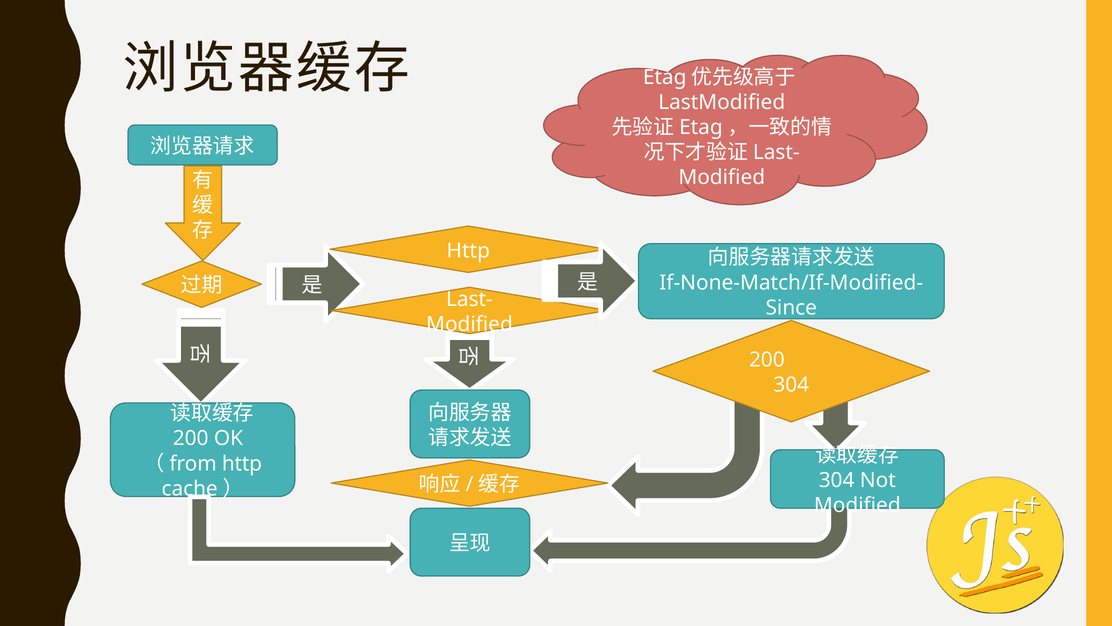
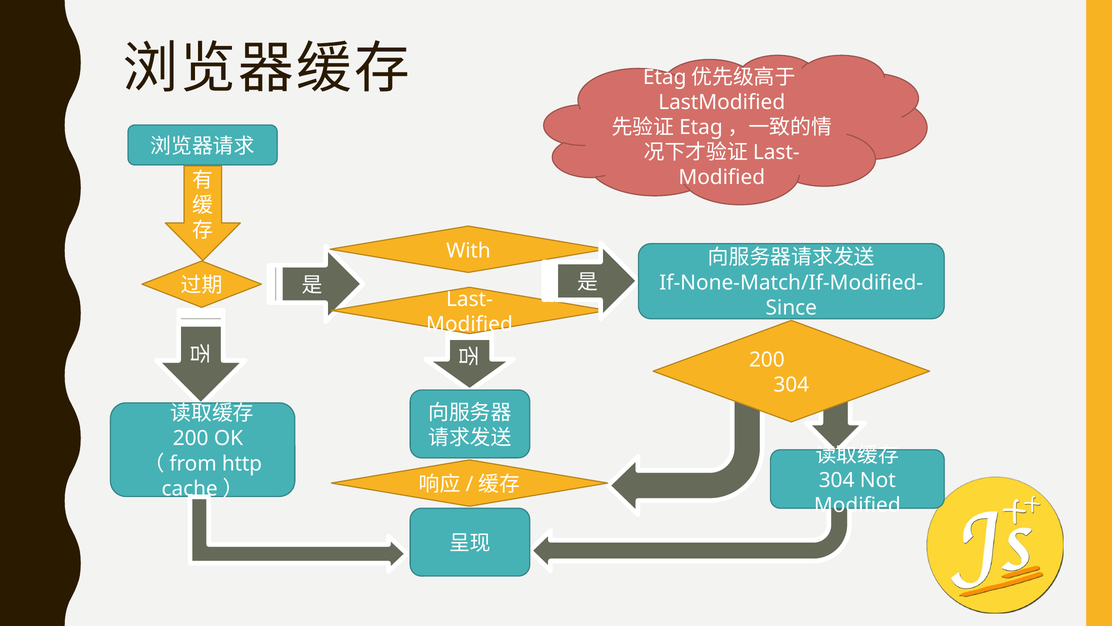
Http at (468, 250): Http -> With
